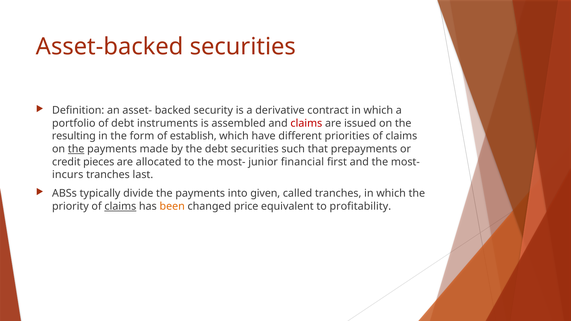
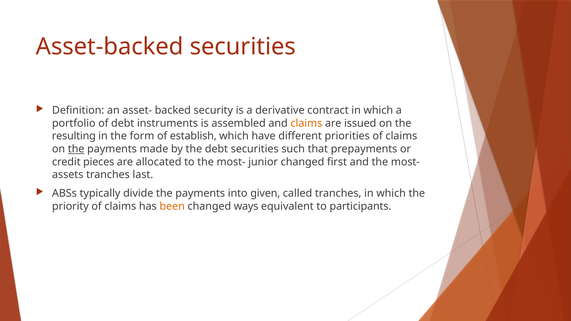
claims at (306, 123) colour: red -> orange
junior financial: financial -> changed
incurs: incurs -> assets
claims at (120, 206) underline: present -> none
price: price -> ways
profitability: profitability -> participants
